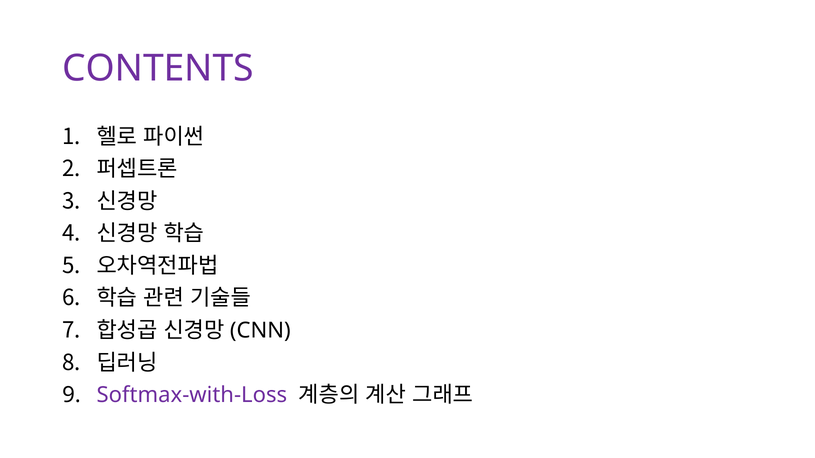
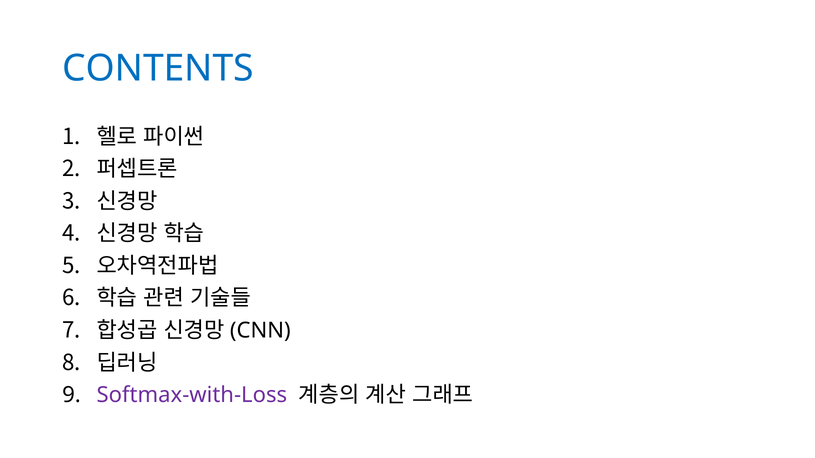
CONTENTS colour: purple -> blue
